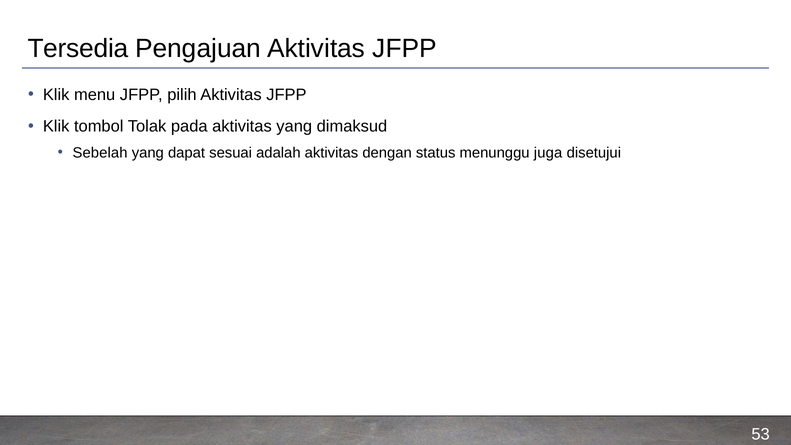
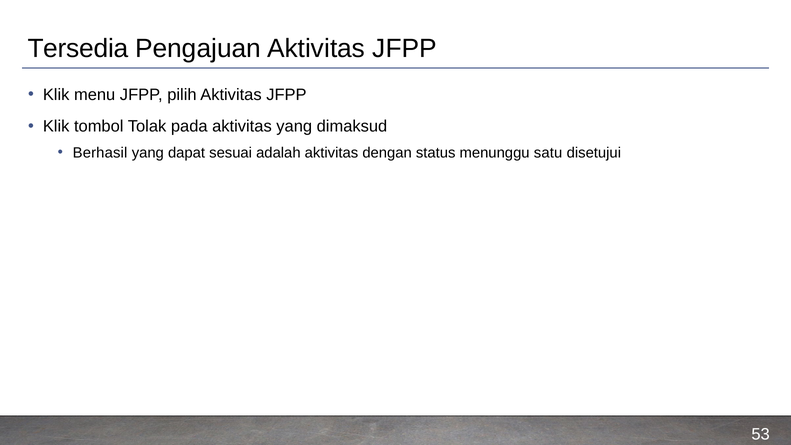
Sebelah: Sebelah -> Berhasil
juga: juga -> satu
